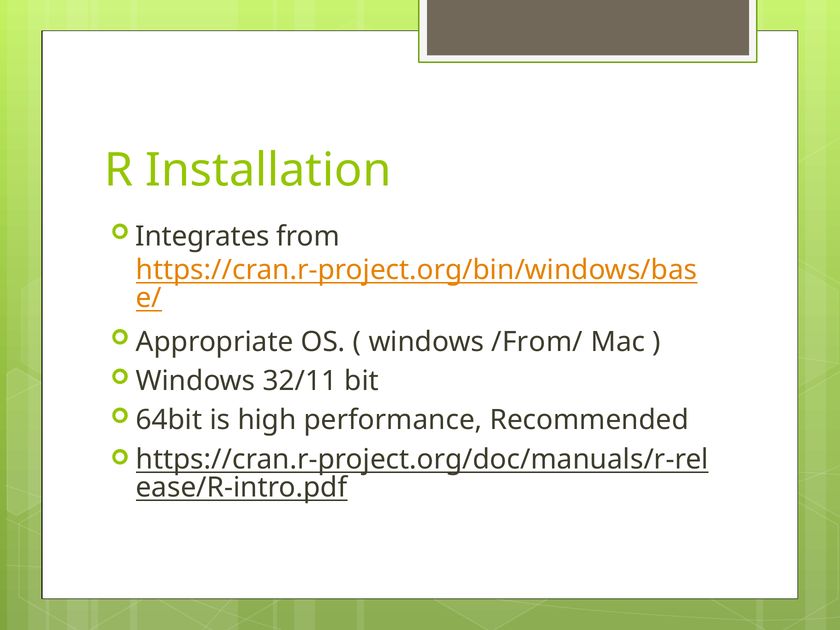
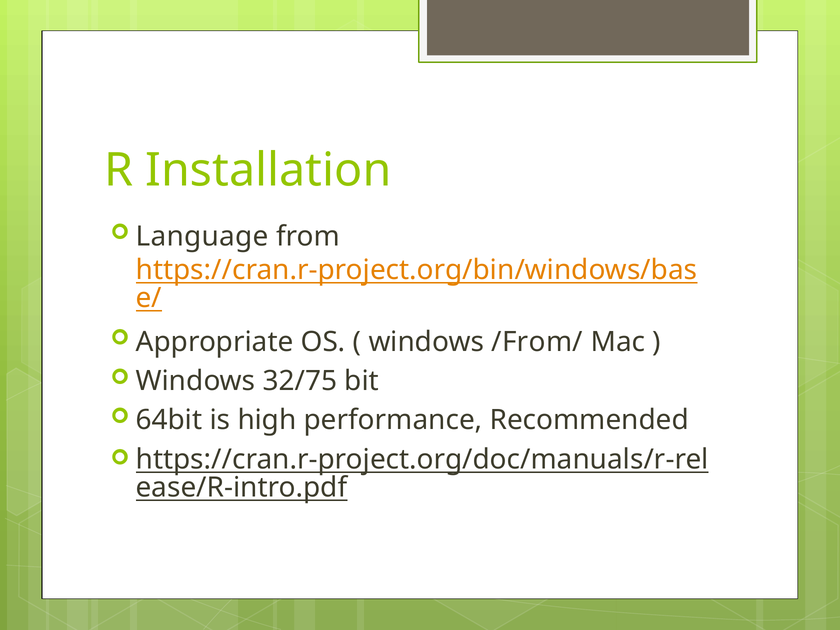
Integrates: Integrates -> Language
32/11: 32/11 -> 32/75
